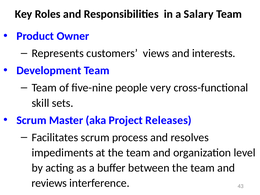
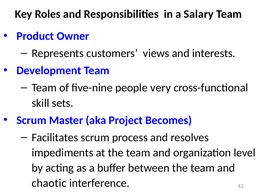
Releases: Releases -> Becomes
reviews: reviews -> chaotic
